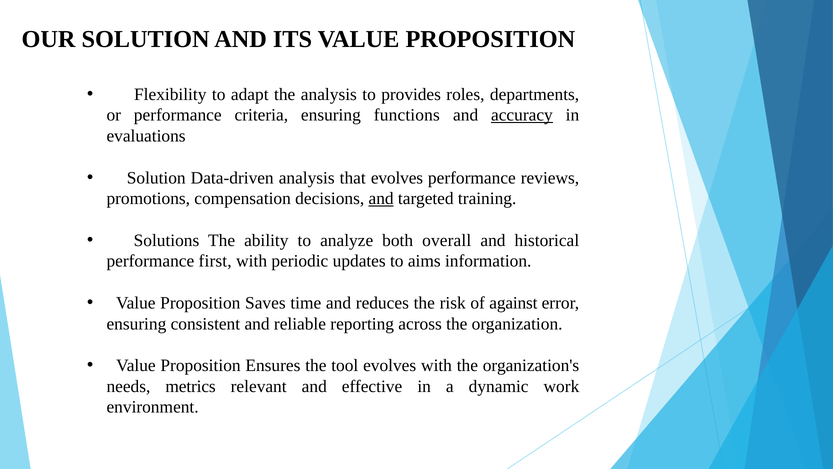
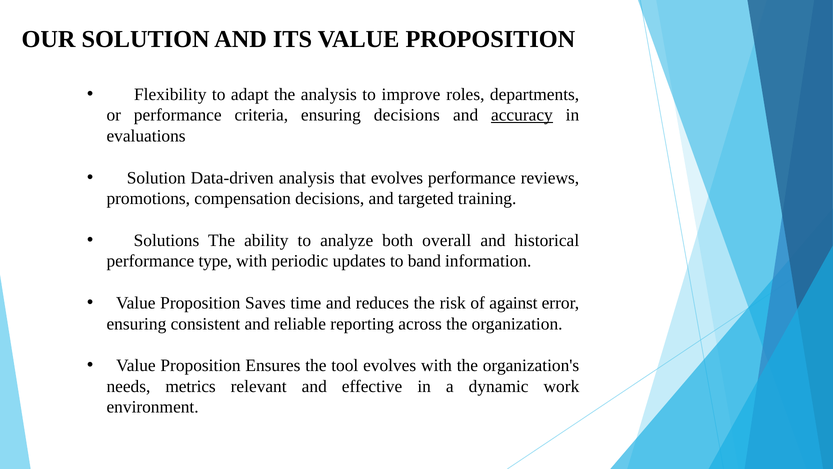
provides: provides -> improve
ensuring functions: functions -> decisions
and at (381, 198) underline: present -> none
first: first -> type
aims: aims -> band
